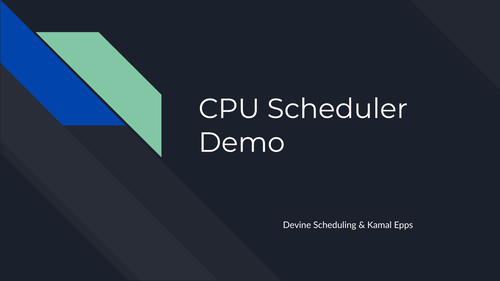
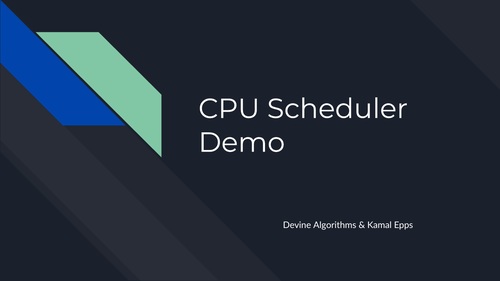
Scheduling: Scheduling -> Algorithms
